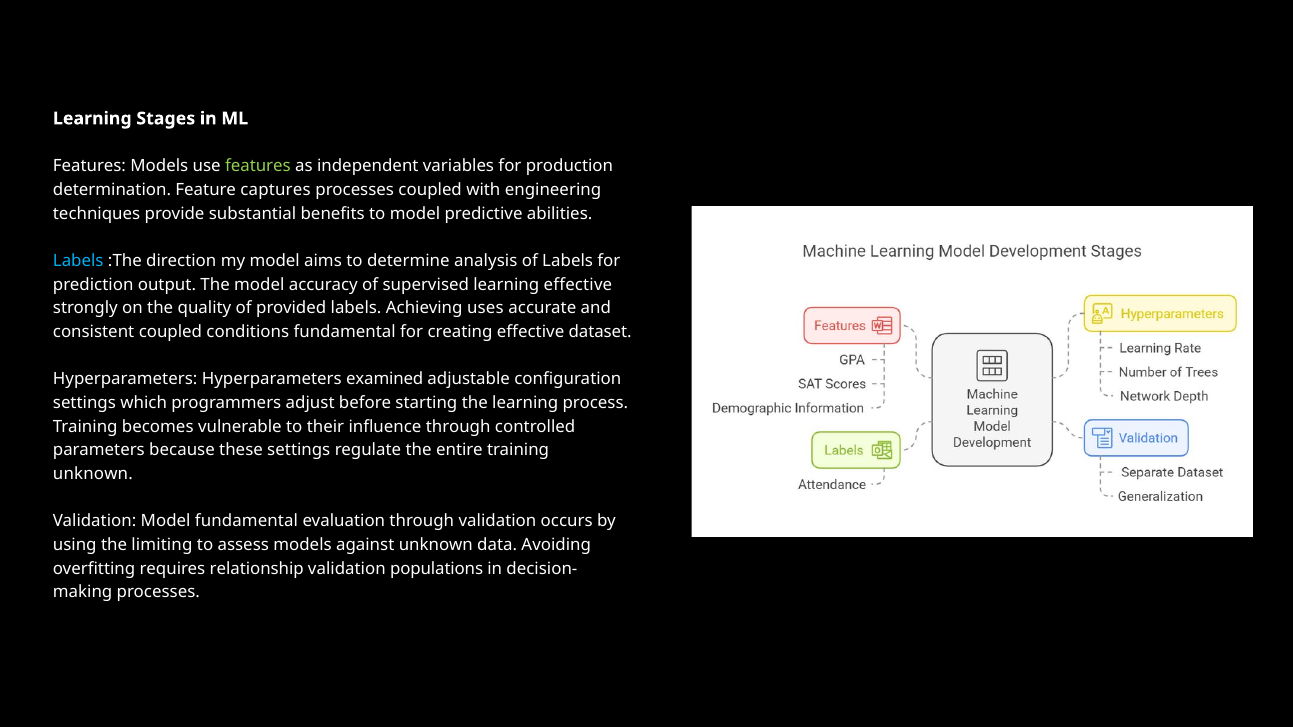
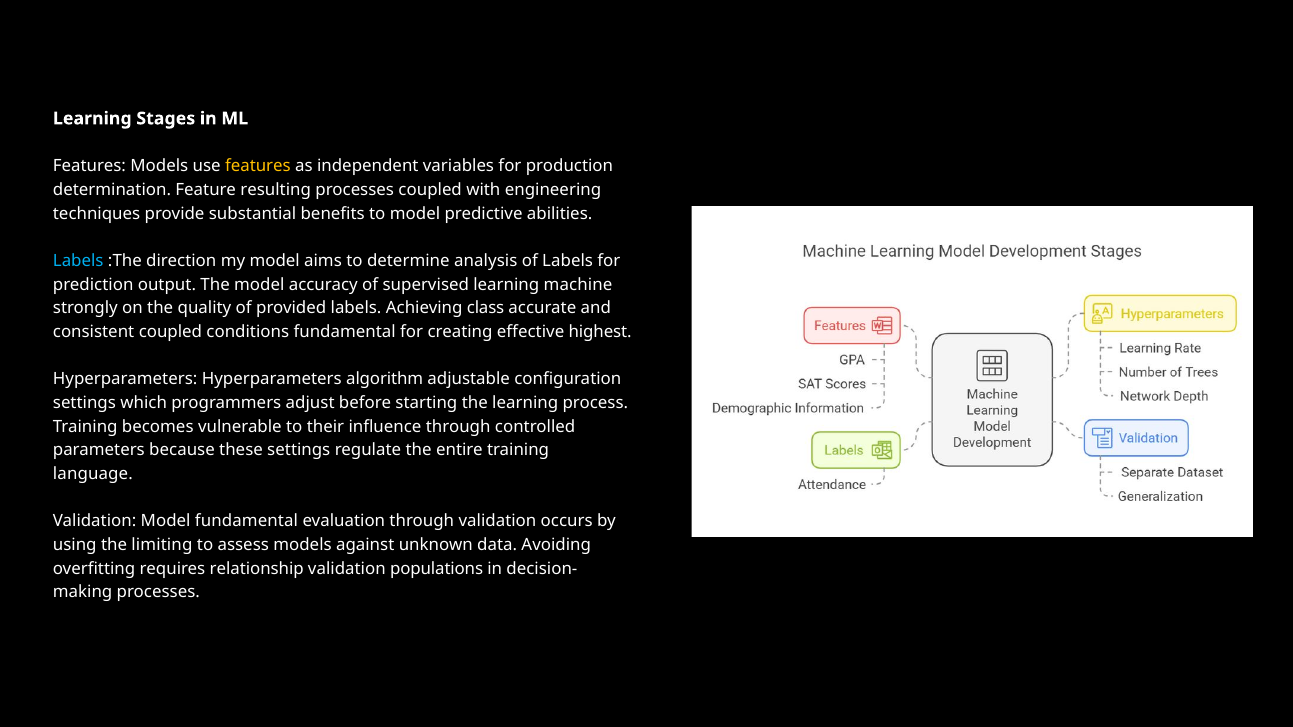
features at (258, 166) colour: light green -> yellow
captures: captures -> resulting
learning effective: effective -> machine
uses: uses -> class
dataset: dataset -> highest
examined: examined -> algorithm
unknown at (93, 474): unknown -> language
